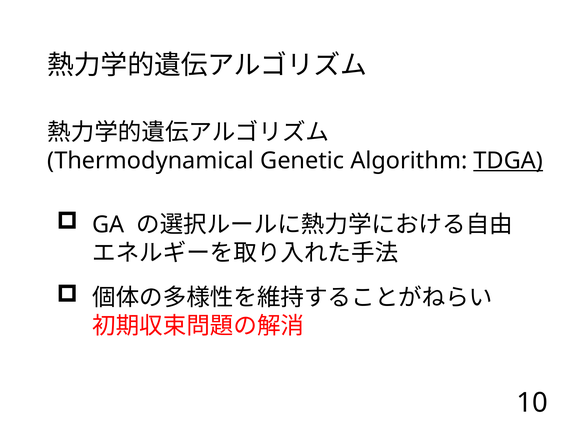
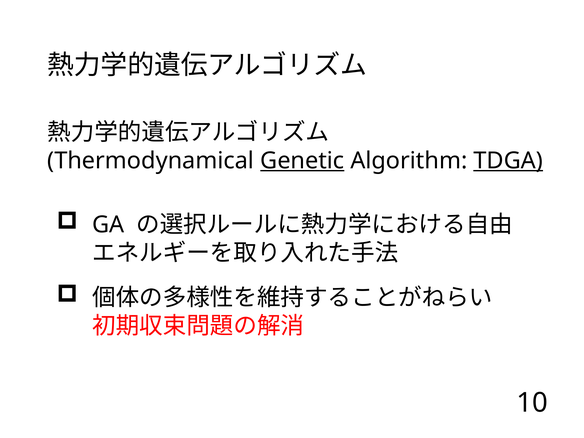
Genetic underline: none -> present
